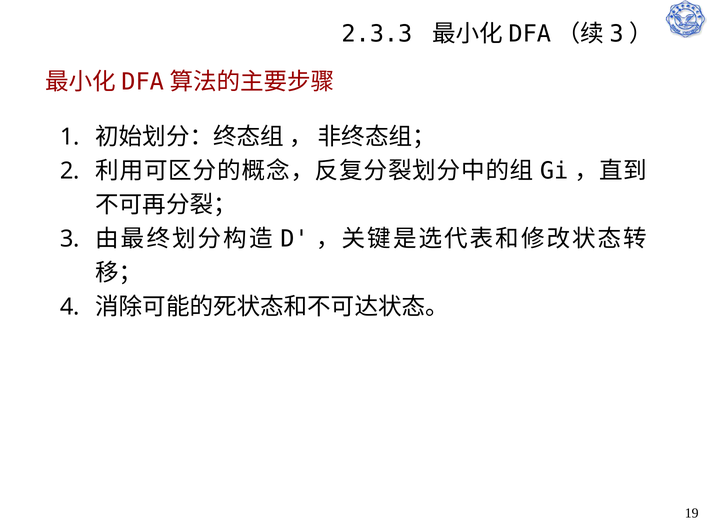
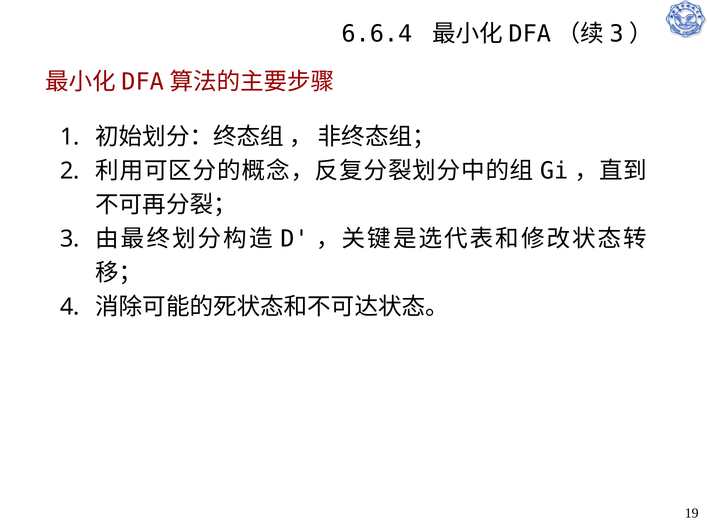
2.3.3: 2.3.3 -> 6.6.4
